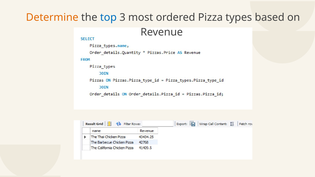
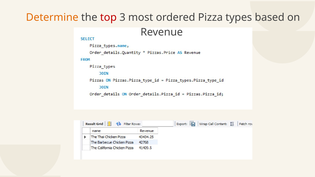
top colour: blue -> red
